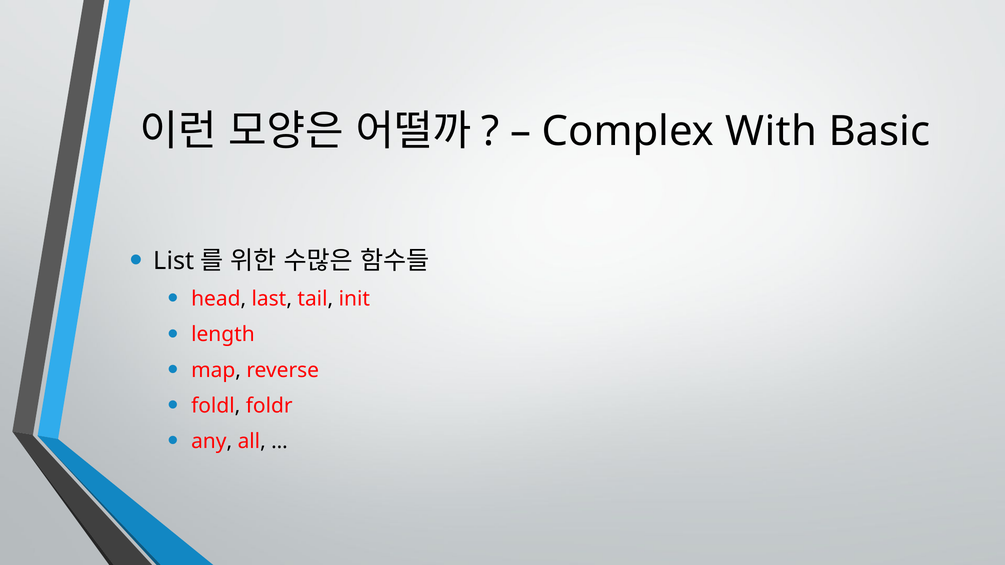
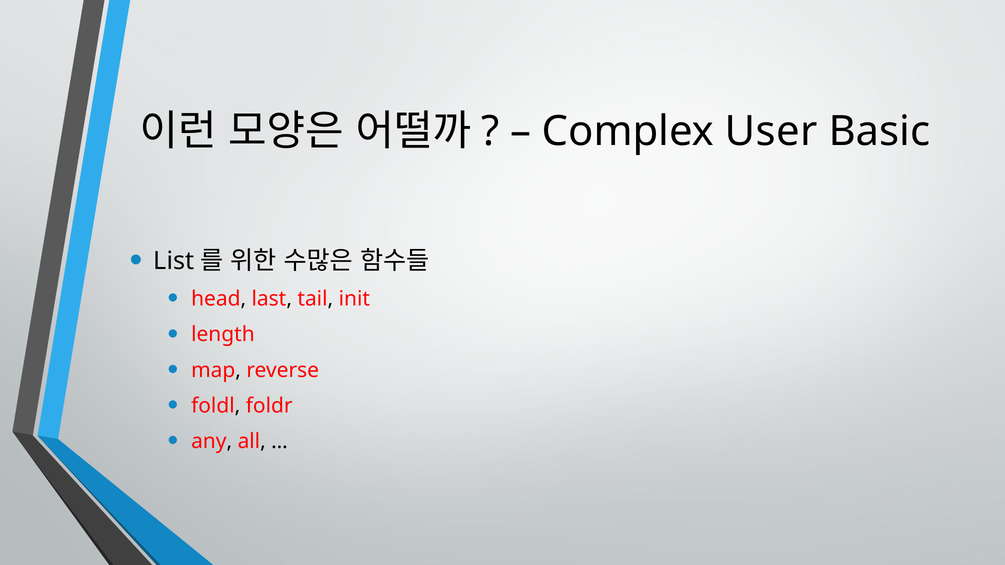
With: With -> User
